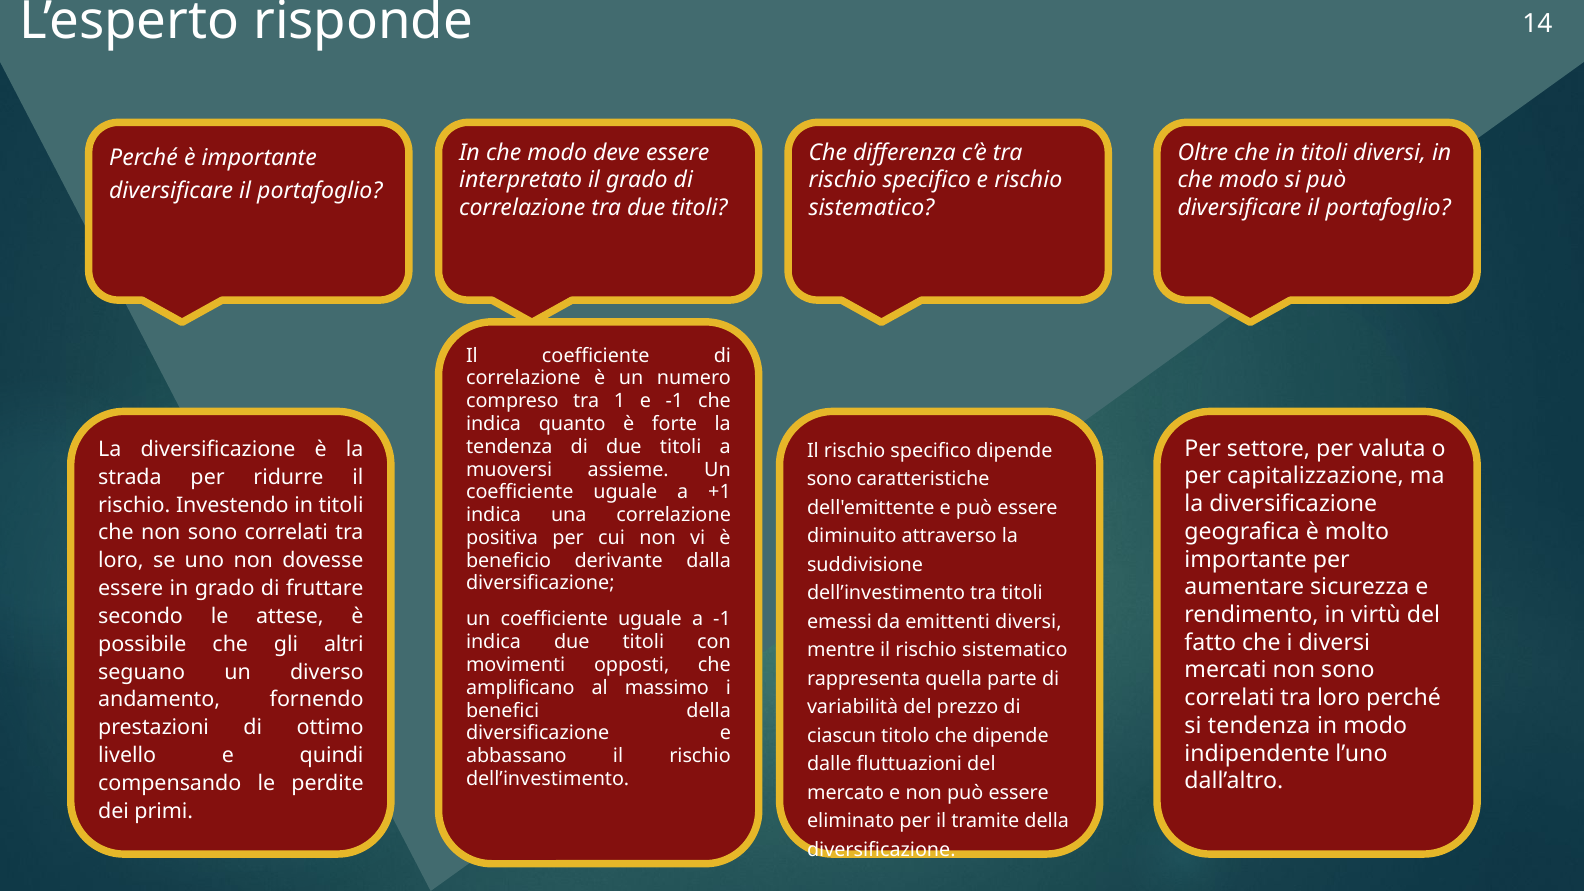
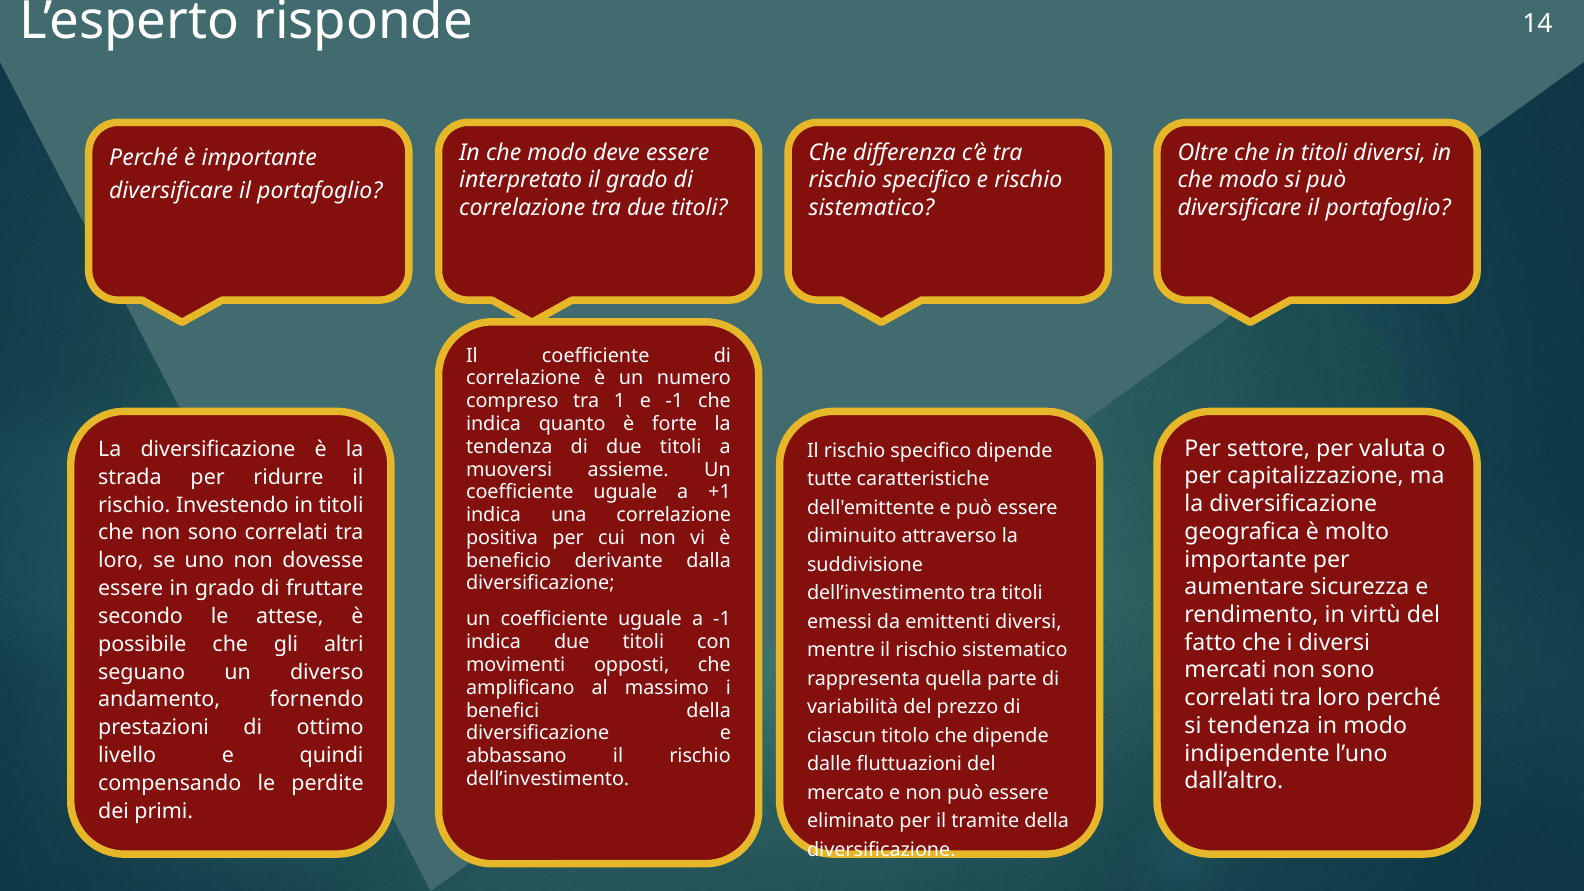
sono at (829, 479): sono -> tutte
